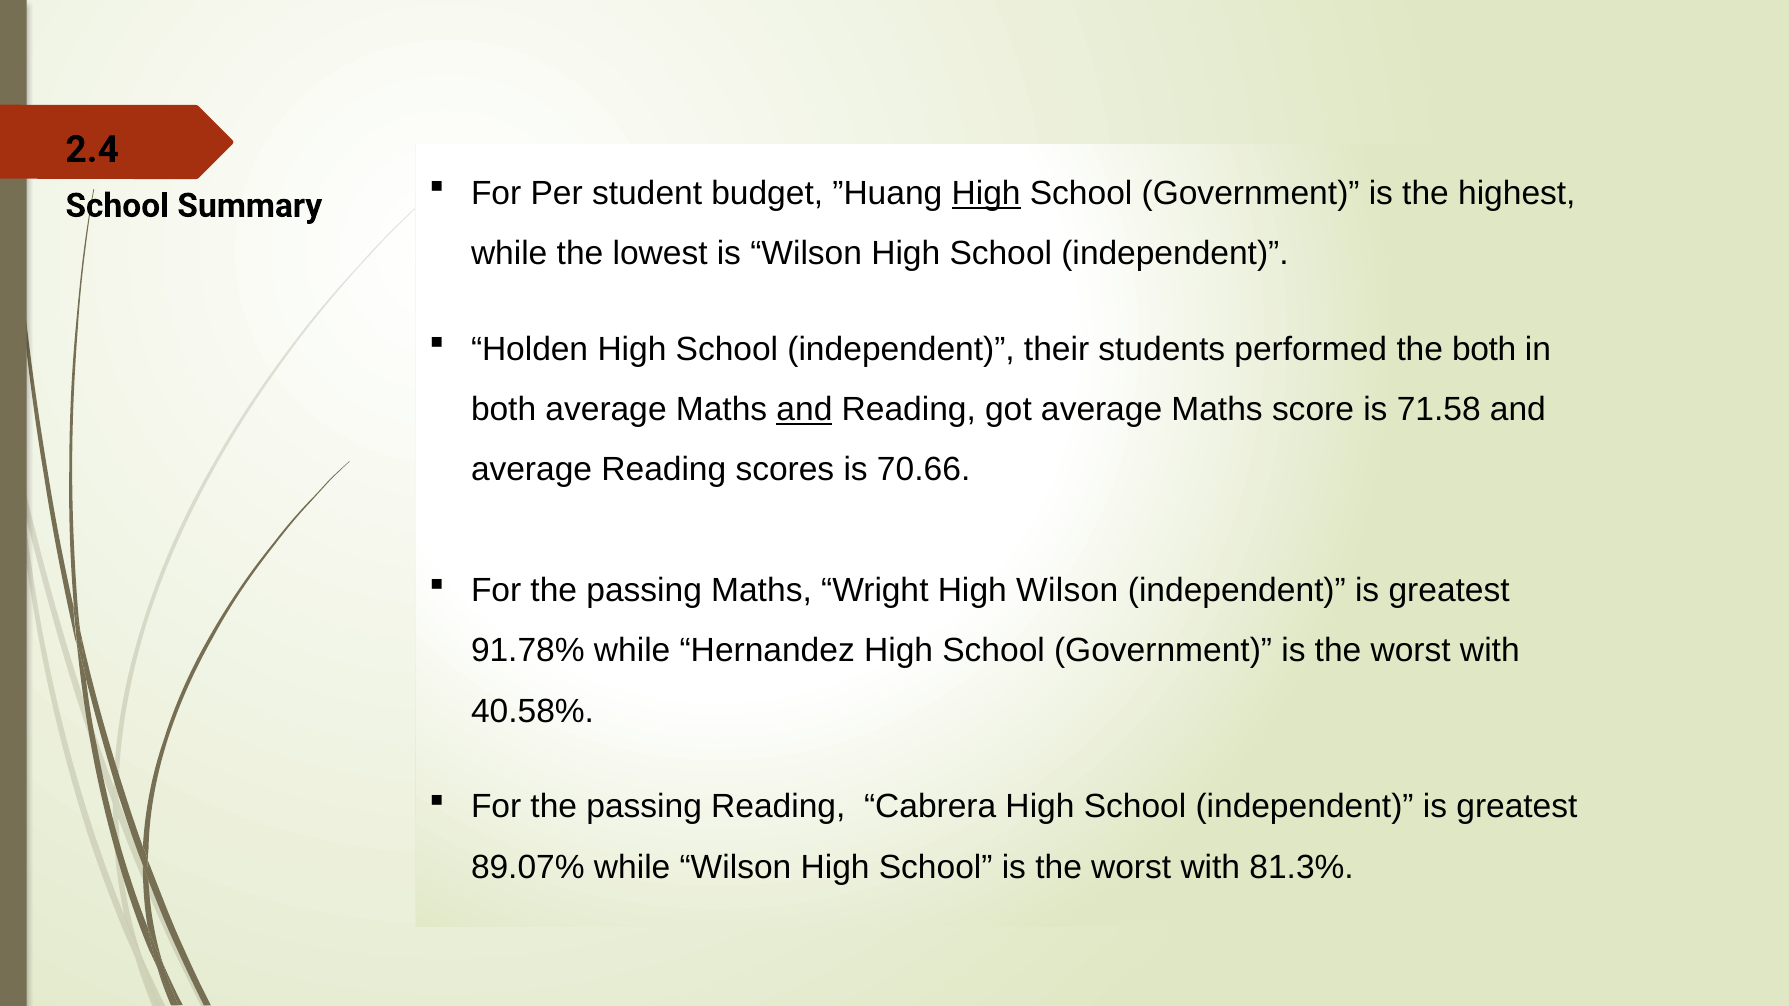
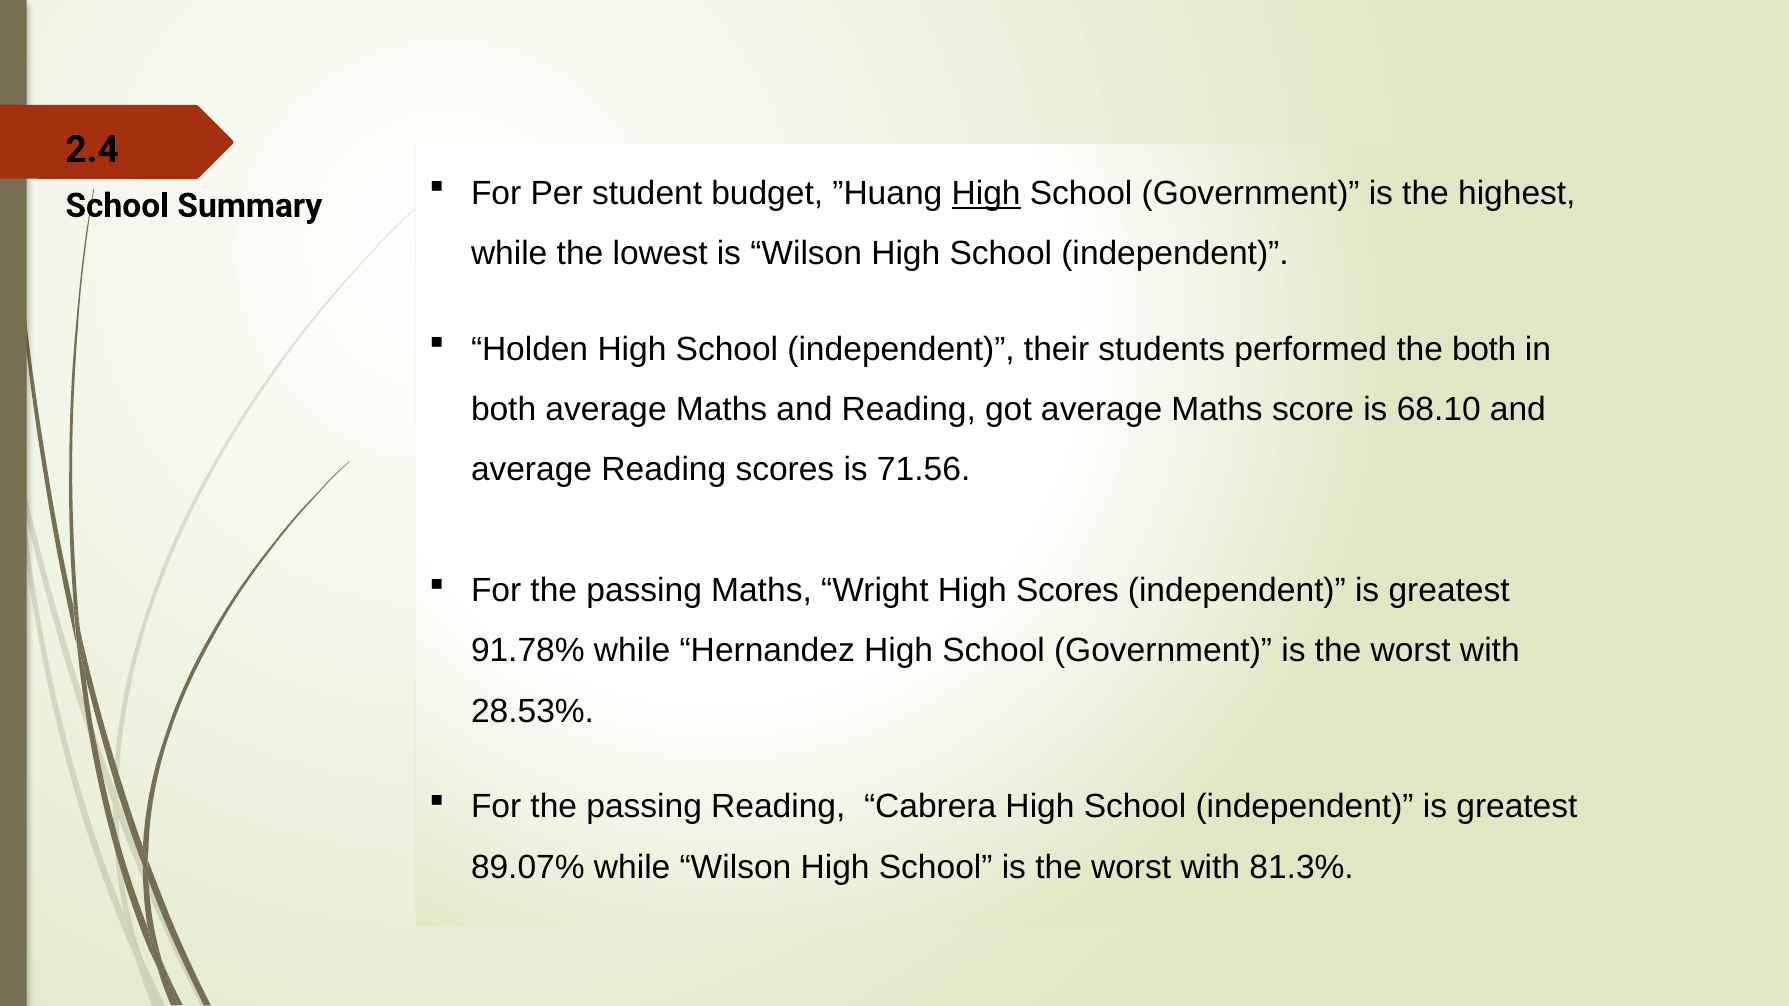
and at (804, 410) underline: present -> none
71.58: 71.58 -> 68.10
70.66: 70.66 -> 71.56
High Wilson: Wilson -> Scores
40.58%: 40.58% -> 28.53%
